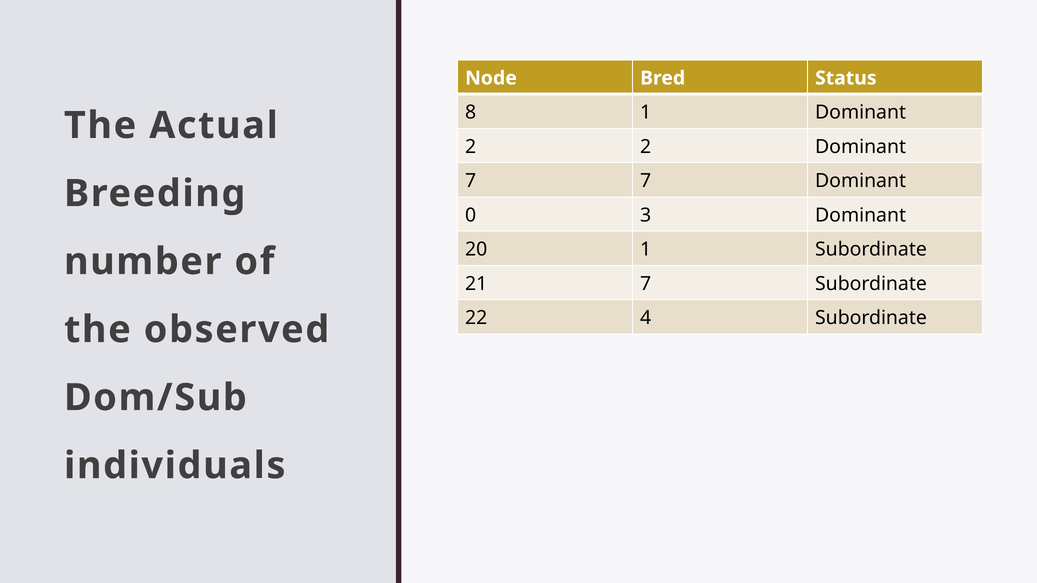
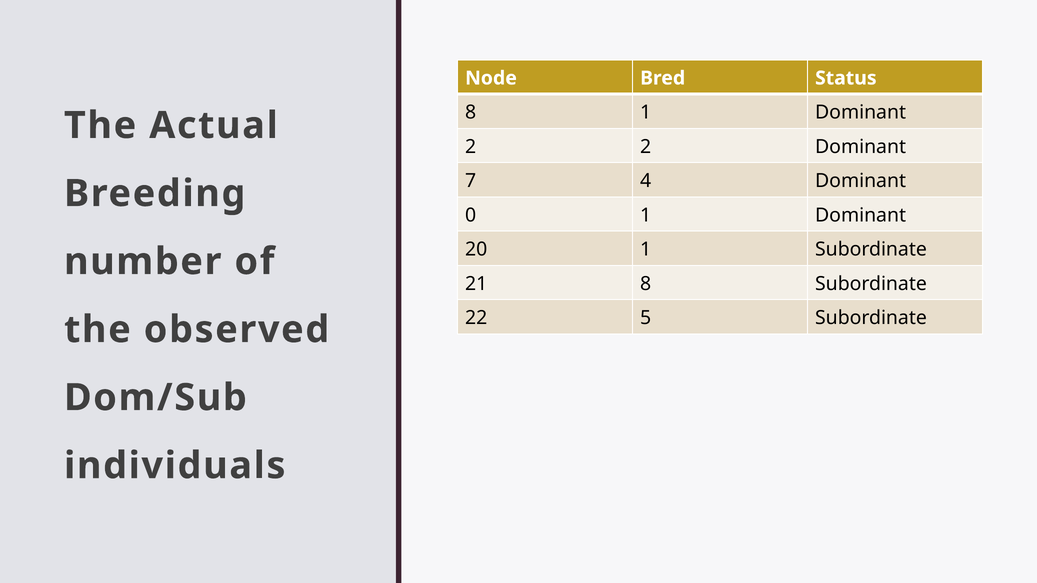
7 7: 7 -> 4
0 3: 3 -> 1
21 7: 7 -> 8
4: 4 -> 5
